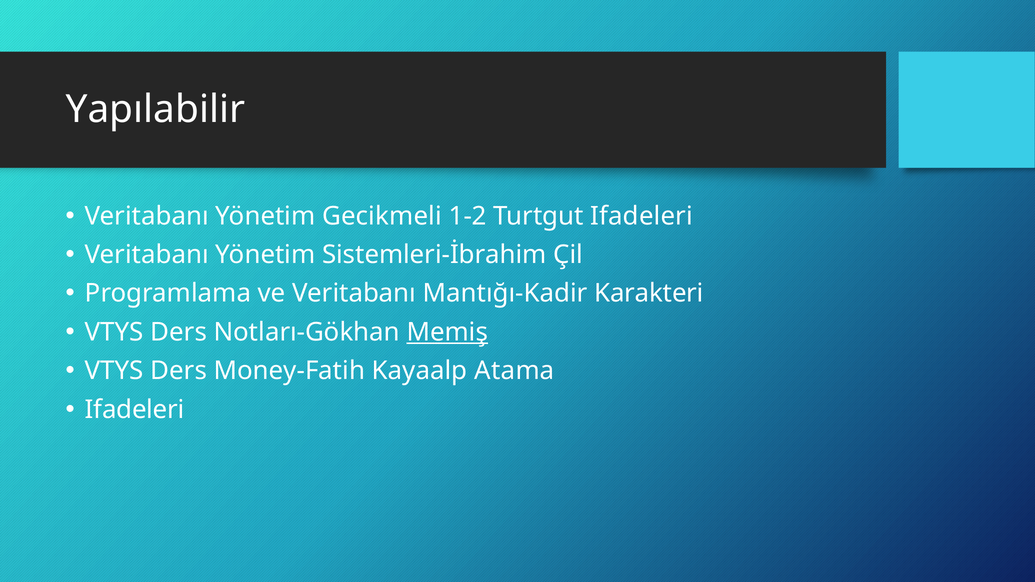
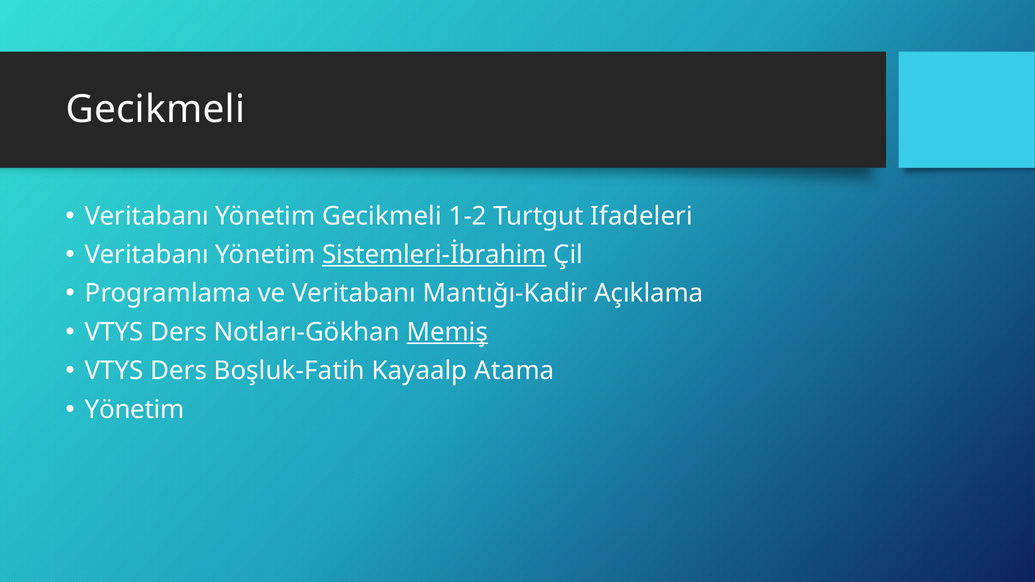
Yapılabilir at (155, 110): Yapılabilir -> Gecikmeli
Sistemleri-İbrahim underline: none -> present
Karakteri: Karakteri -> Açıklama
Money-Fatih: Money-Fatih -> Boşluk-Fatih
Ifadeleri at (135, 410): Ifadeleri -> Yönetim
